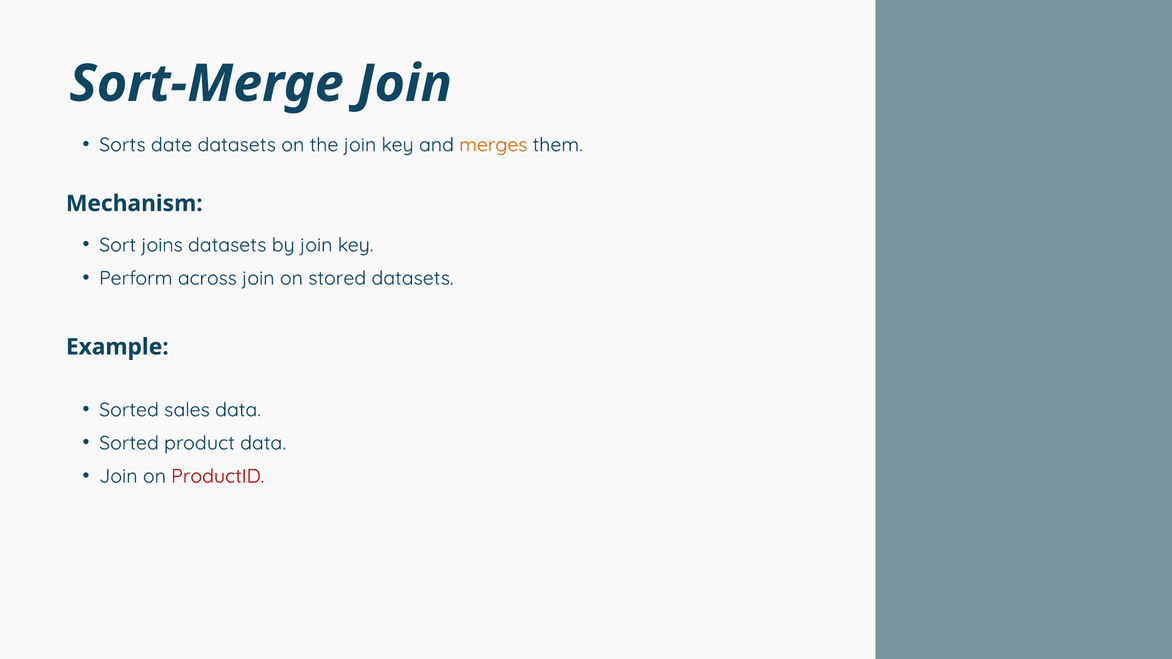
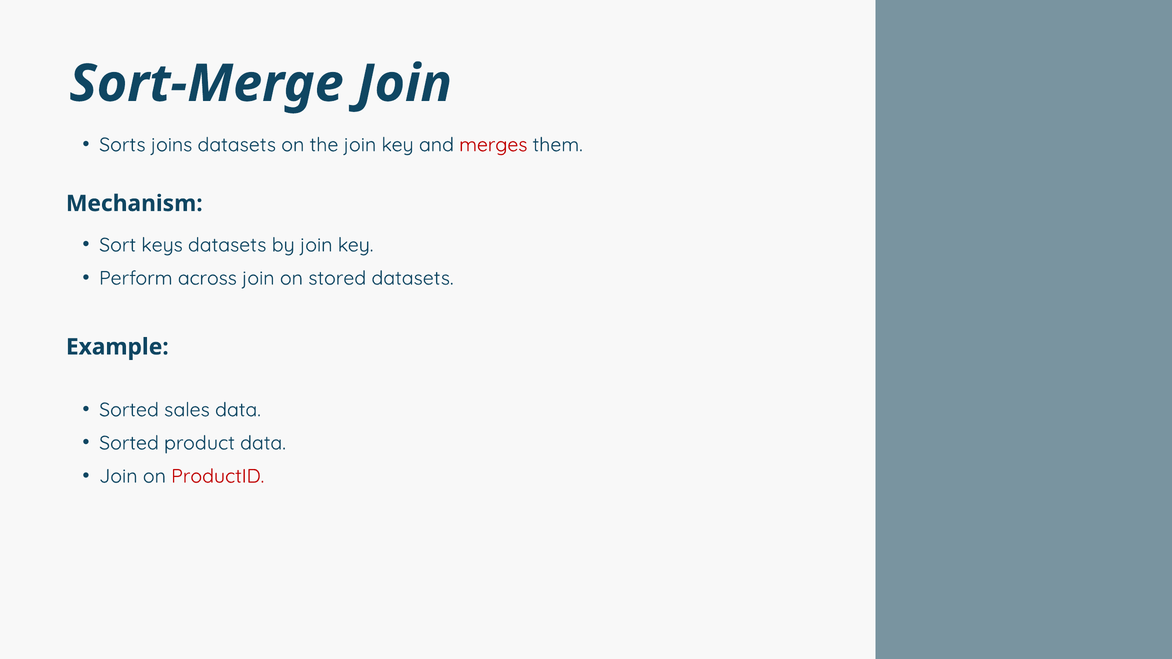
date: date -> joins
merges colour: orange -> red
joins: joins -> keys
